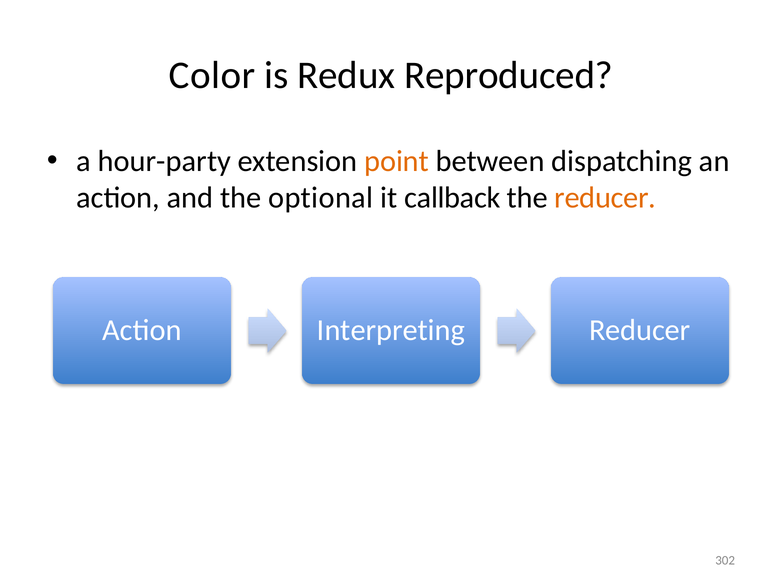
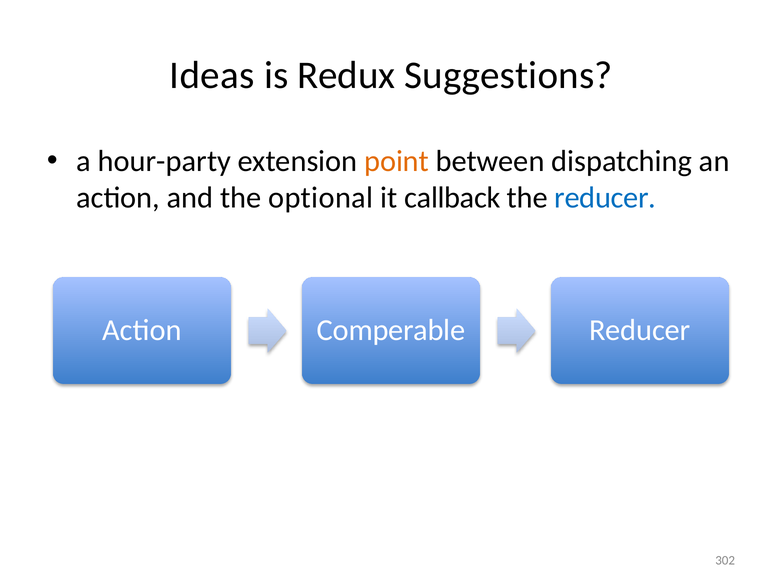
Color: Color -> Ideas
Reproduced: Reproduced -> Suggestions
reducer at (605, 197) colour: orange -> blue
Interpreting: Interpreting -> Comperable
